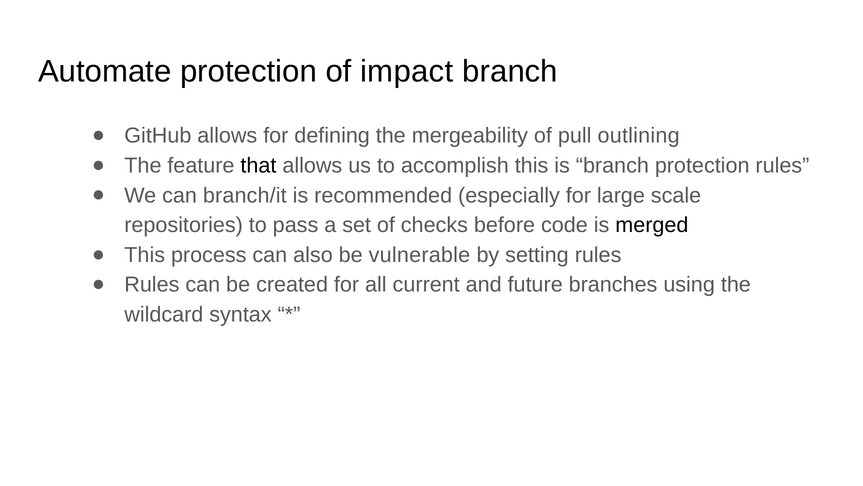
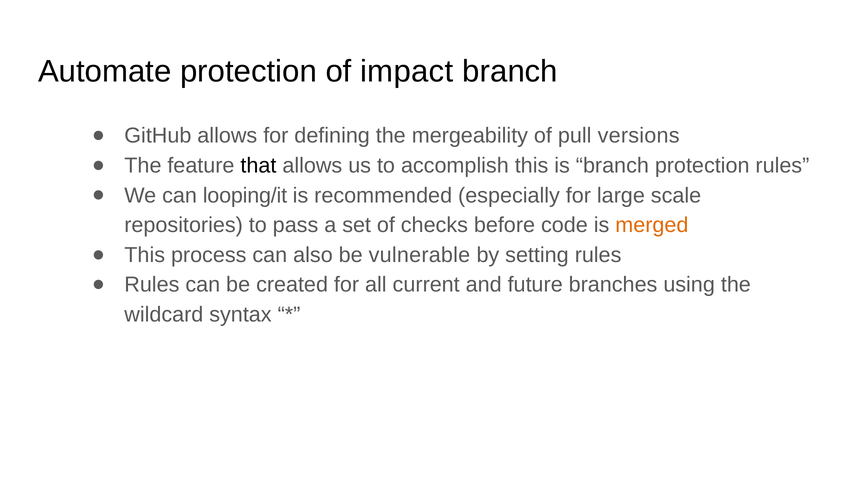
outlining: outlining -> versions
branch/it: branch/it -> looping/it
merged colour: black -> orange
